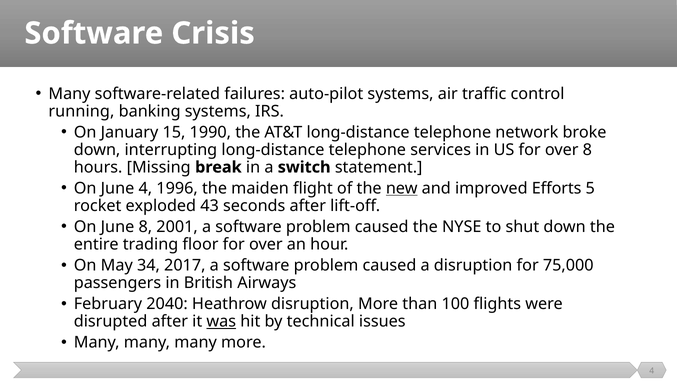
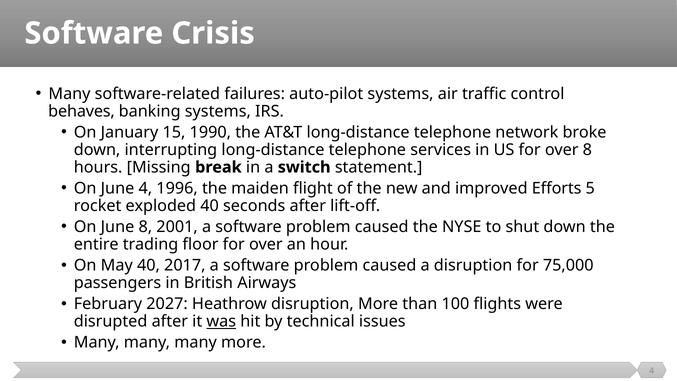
running: running -> behaves
new underline: present -> none
exploded 43: 43 -> 40
May 34: 34 -> 40
2040: 2040 -> 2027
